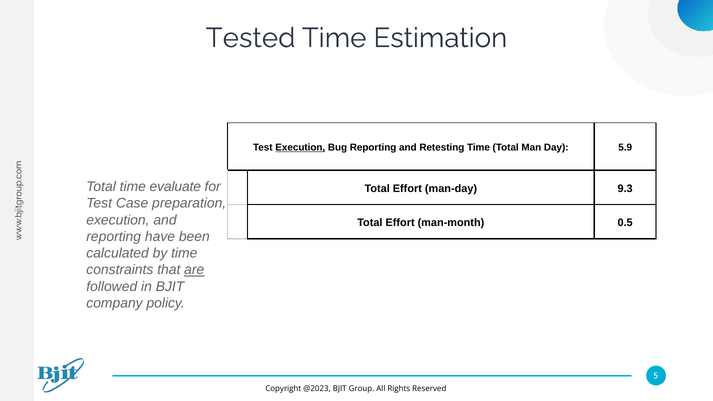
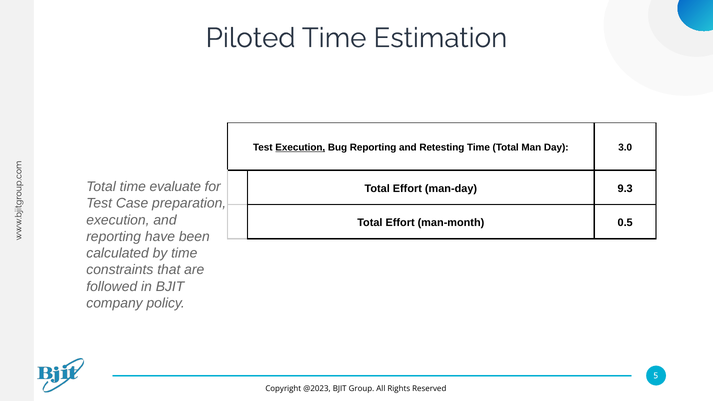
Tested: Tested -> Piloted
5.9: 5.9 -> 3.0
are underline: present -> none
